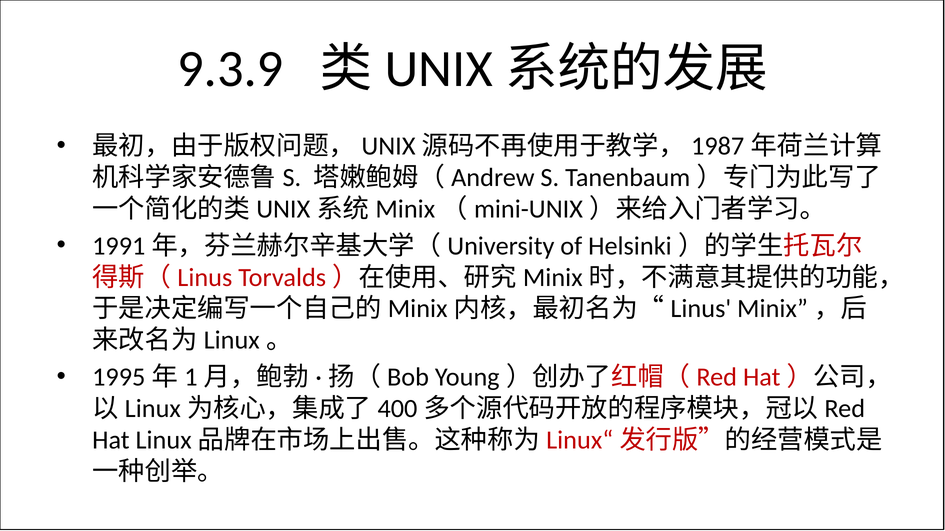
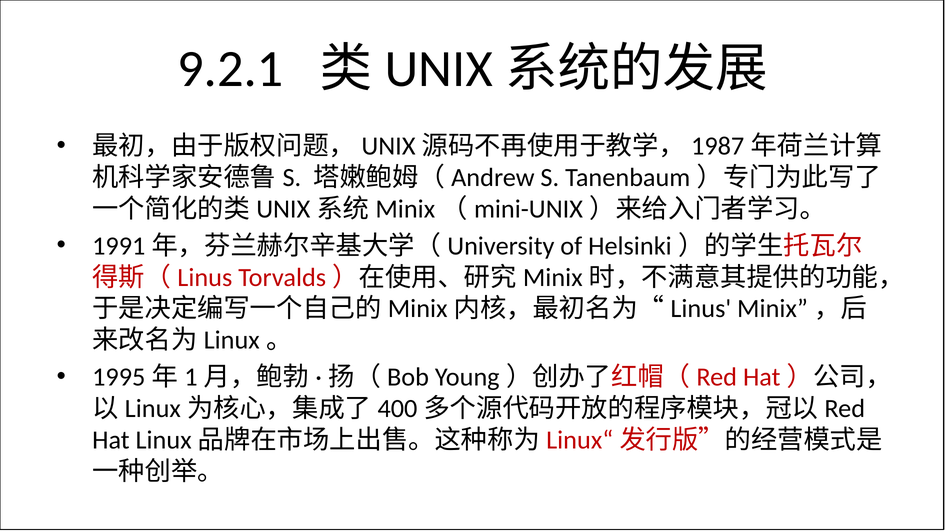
9.3.9: 9.3.9 -> 9.2.1
